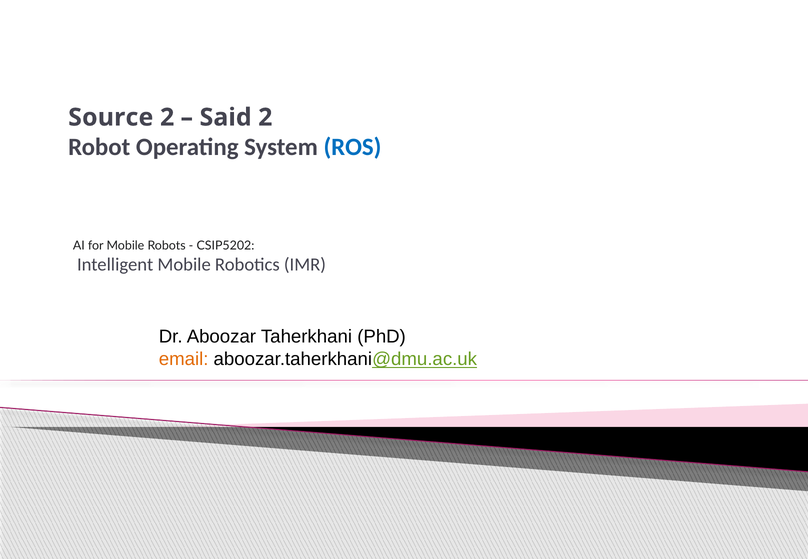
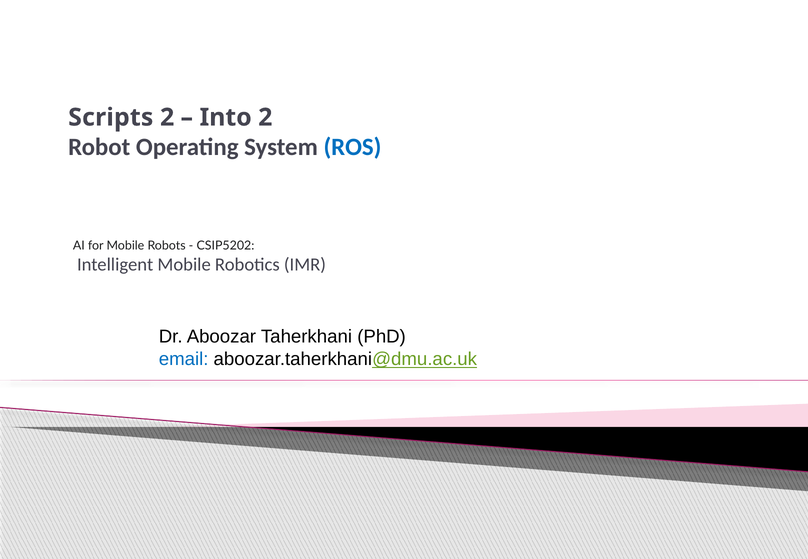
Source: Source -> Scripts
Said: Said -> Into
email colour: orange -> blue
